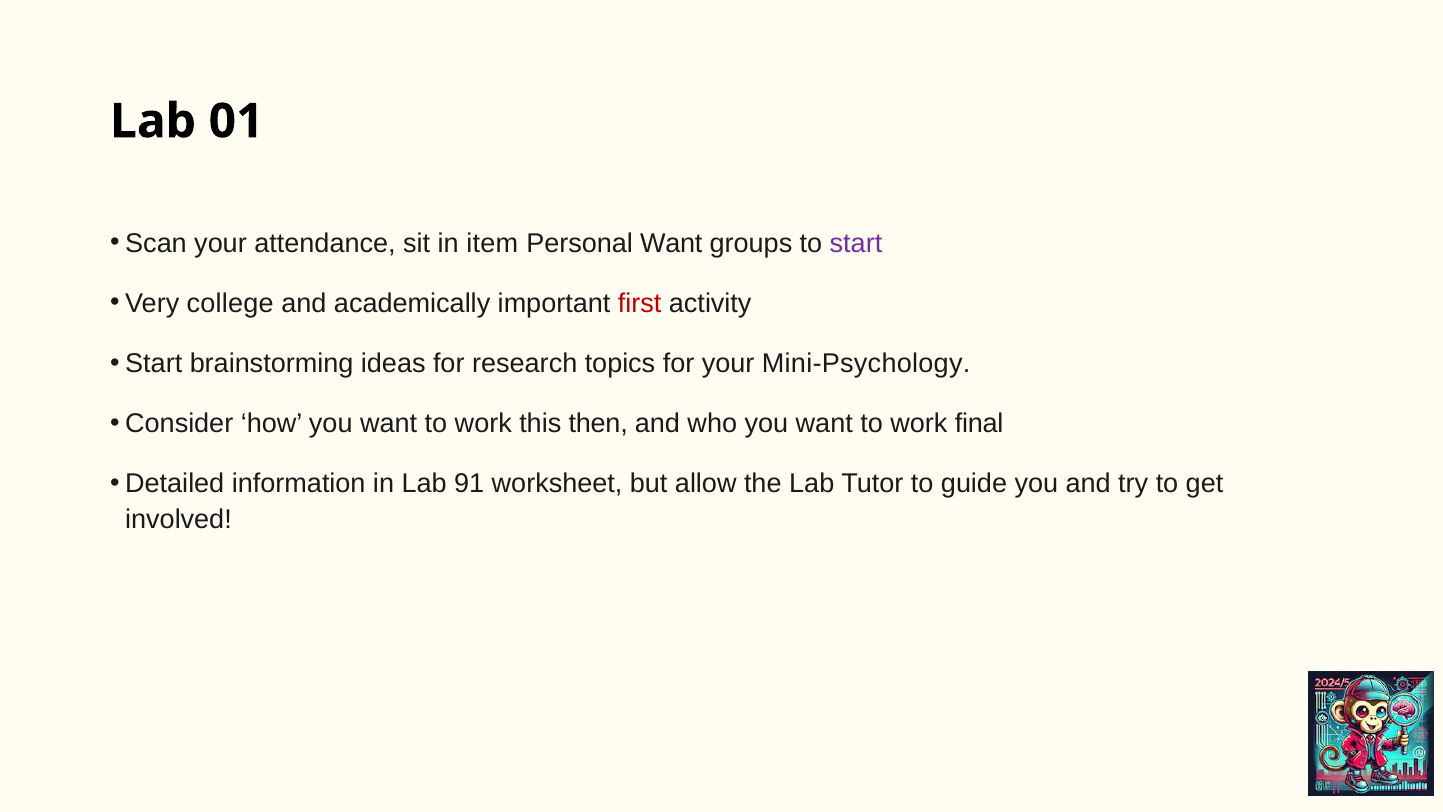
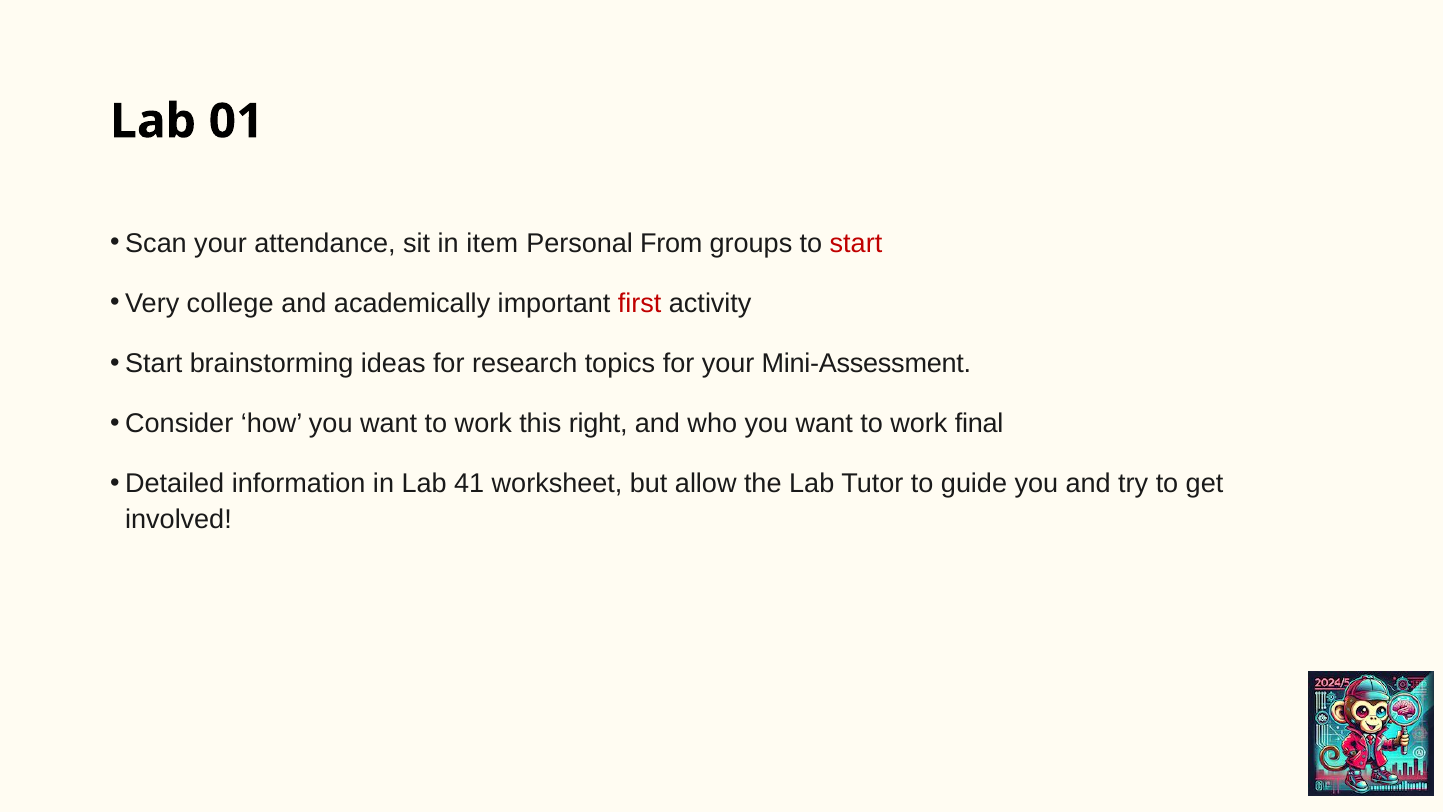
Personal Want: Want -> From
start at (856, 243) colour: purple -> red
Mini-Psychology: Mini-Psychology -> Mini-Assessment
then: then -> right
91: 91 -> 41
